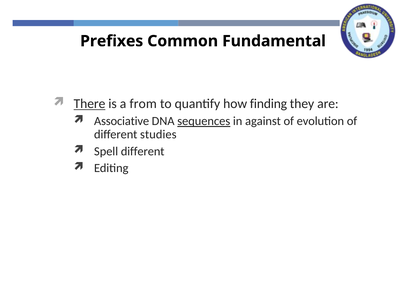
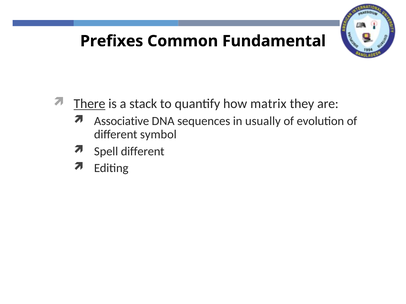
from: from -> stack
finding: finding -> matrix
sequences underline: present -> none
against: against -> usually
studies: studies -> symbol
